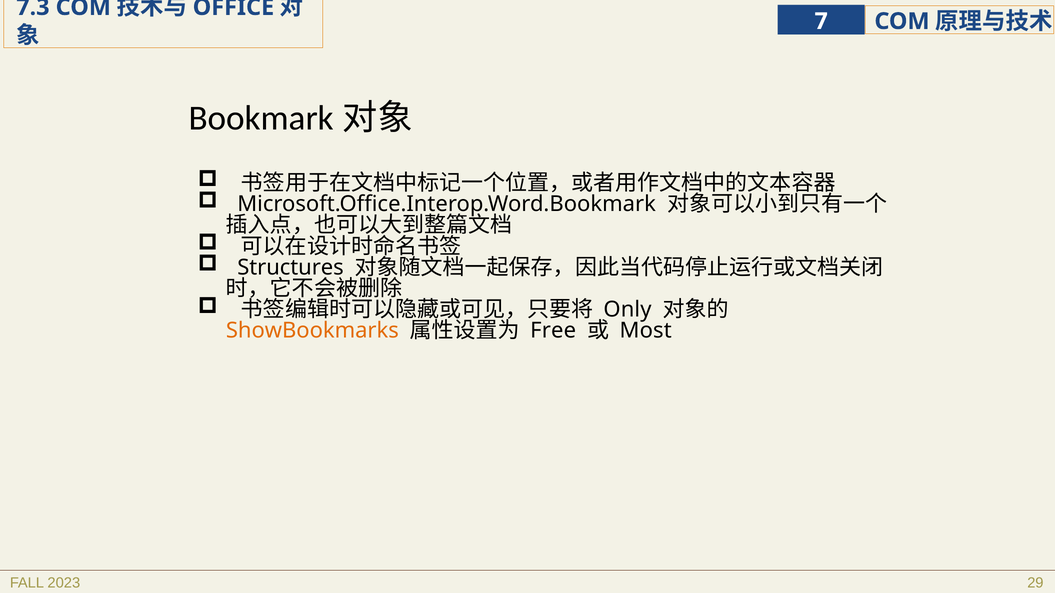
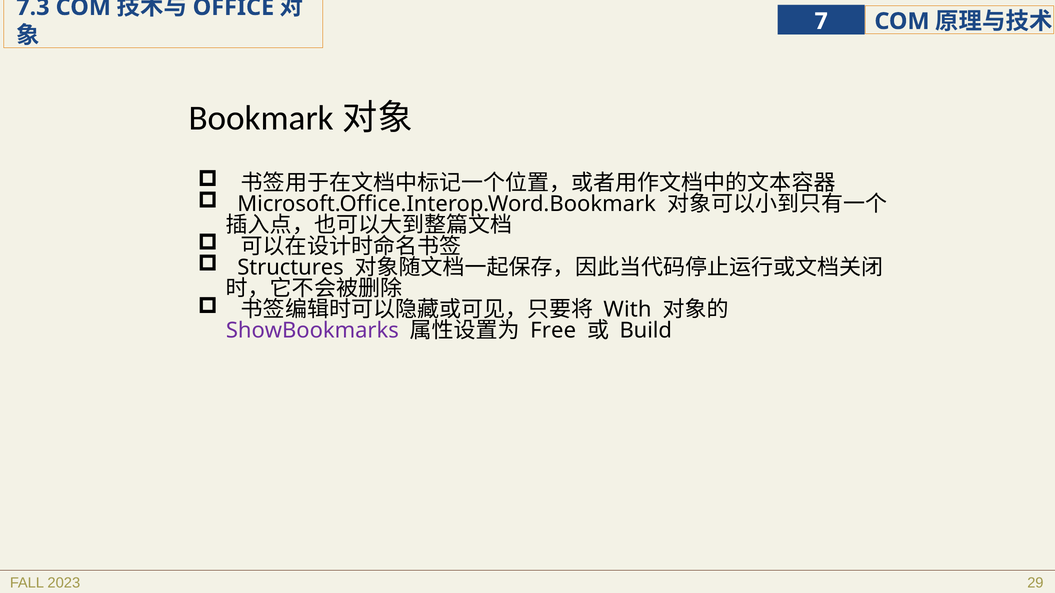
Only: Only -> With
ShowBookmarks colour: orange -> purple
Most: Most -> Build
